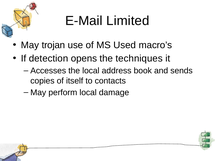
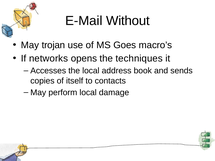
Limited: Limited -> Without
Used: Used -> Goes
detection: detection -> networks
